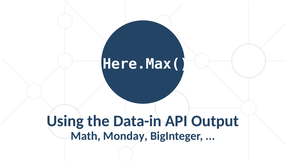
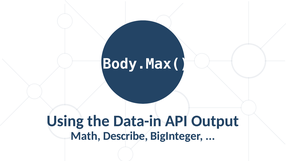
Here.Max(: Here.Max( -> Body.Max(
Monday: Monday -> Describe
